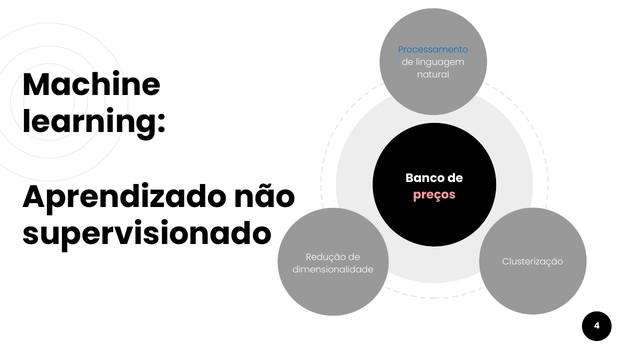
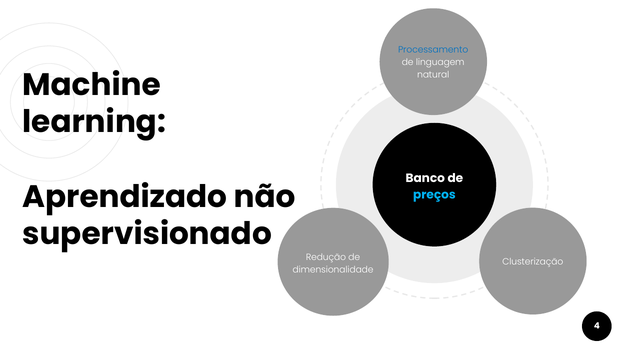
preços colour: pink -> light blue
